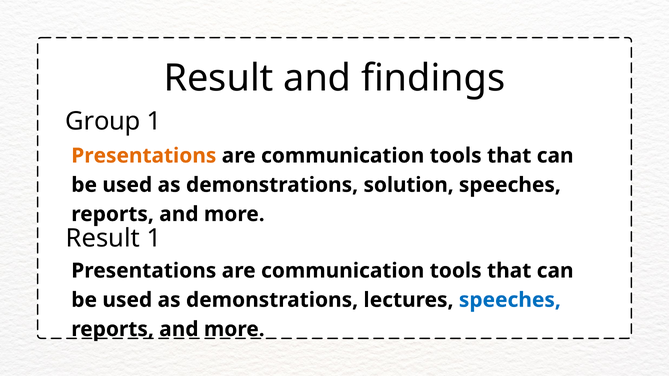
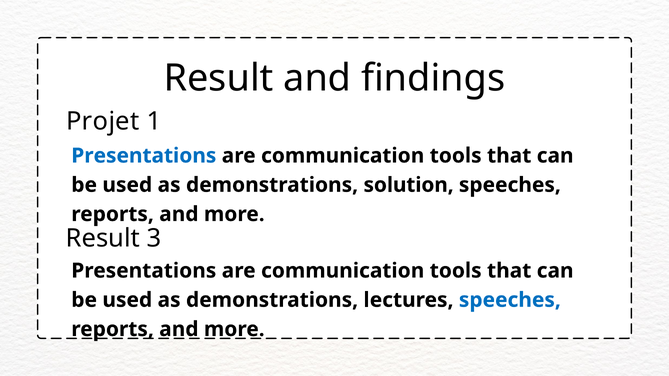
Group: Group -> Projet
Presentations at (144, 156) colour: orange -> blue
Result 1: 1 -> 3
